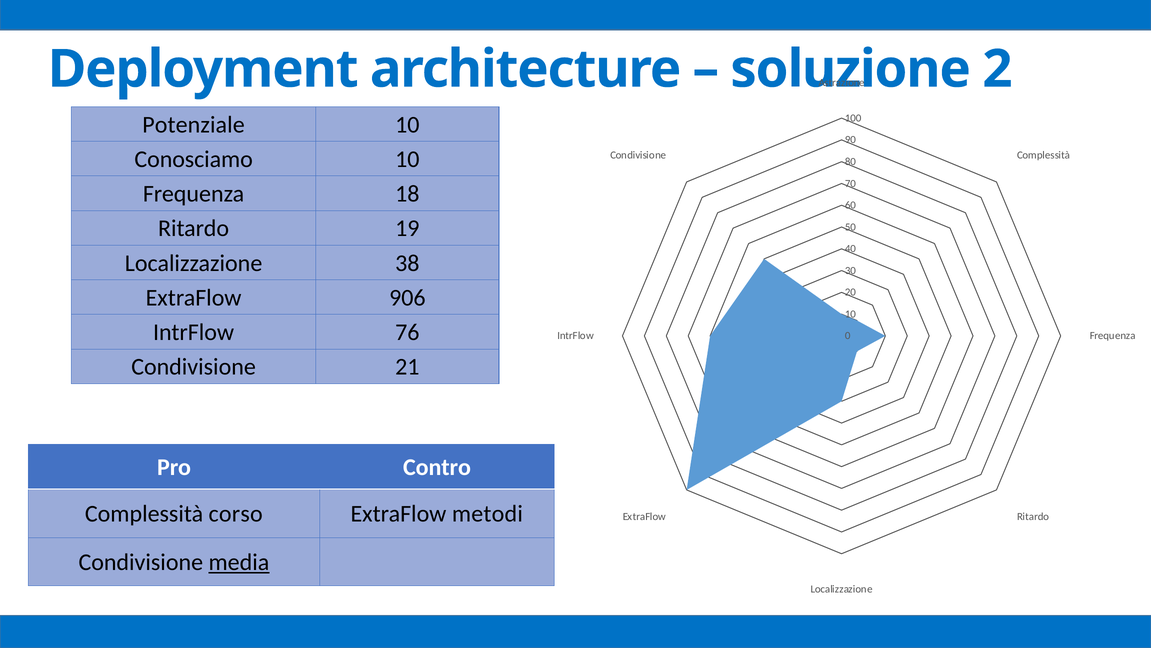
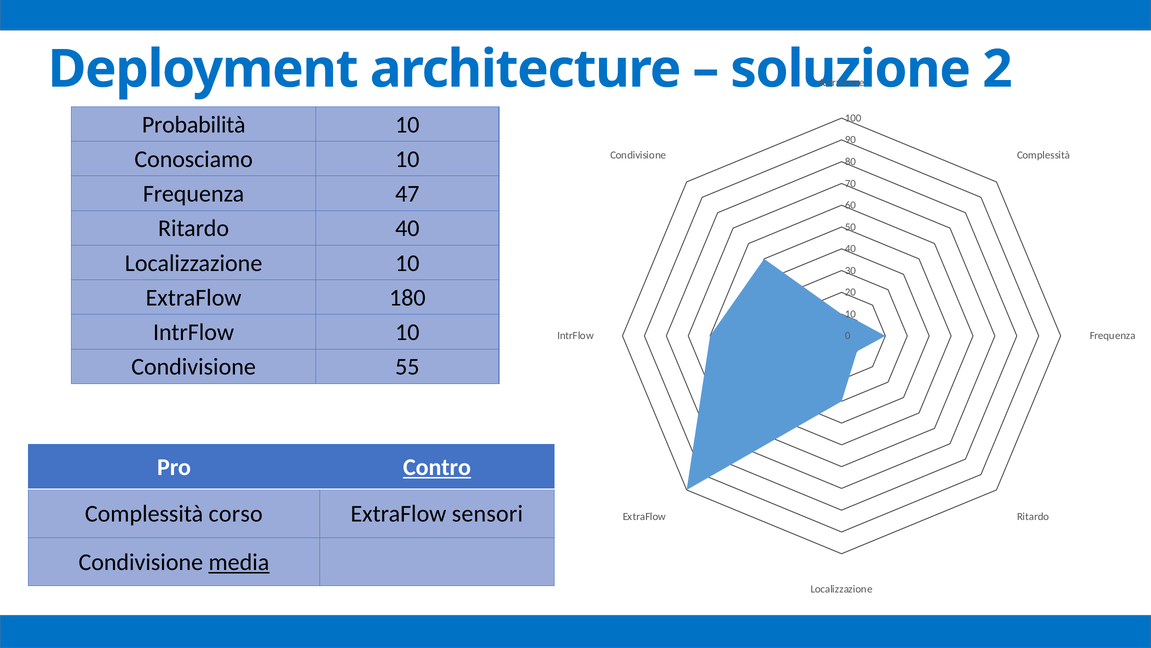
Potenziale: Potenziale -> Probabilità
18: 18 -> 47
Ritardo 19: 19 -> 40
Localizzazione 38: 38 -> 10
906: 906 -> 180
IntrFlow 76: 76 -> 10
21: 21 -> 55
Contro underline: none -> present
metodi: metodi -> sensori
